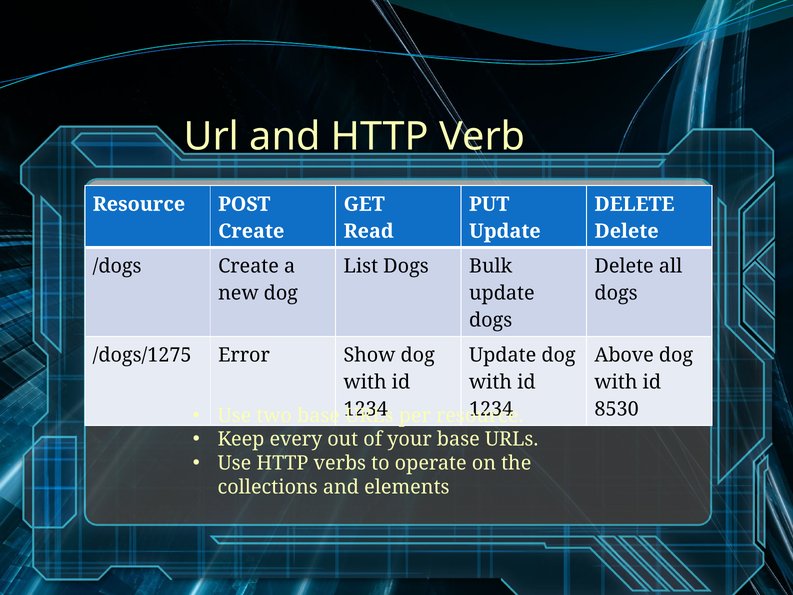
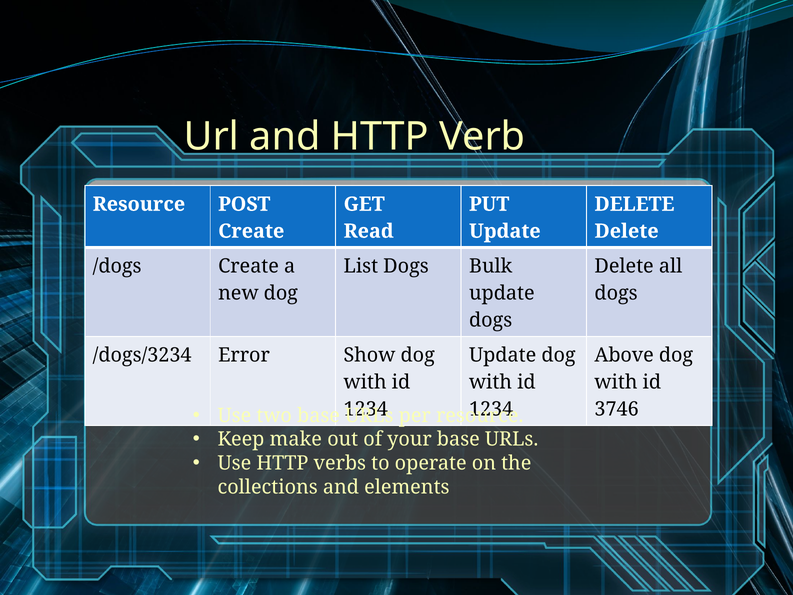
/dogs/1275: /dogs/1275 -> /dogs/3234
8530: 8530 -> 3746
every: every -> make
